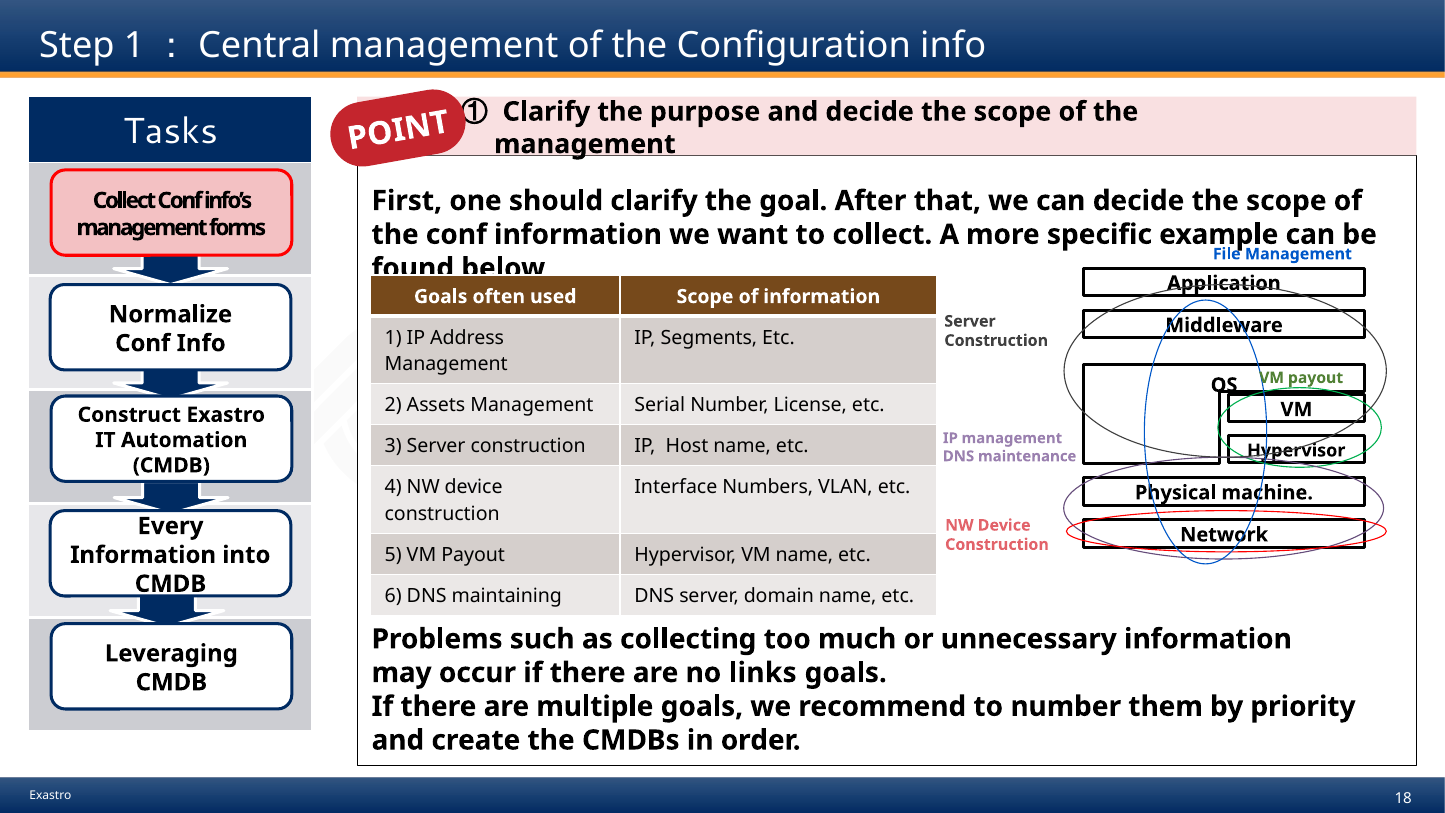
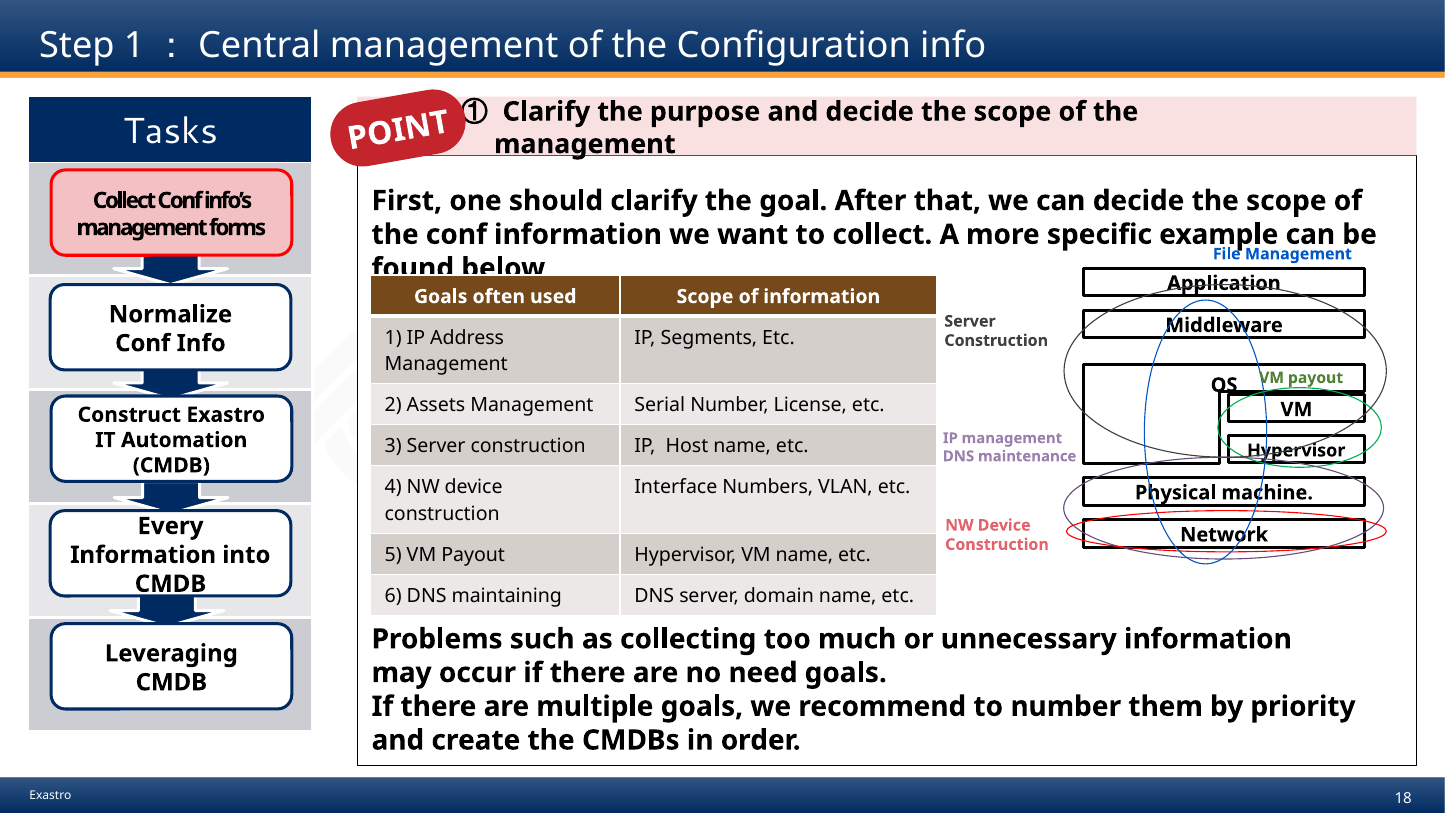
links: links -> need
